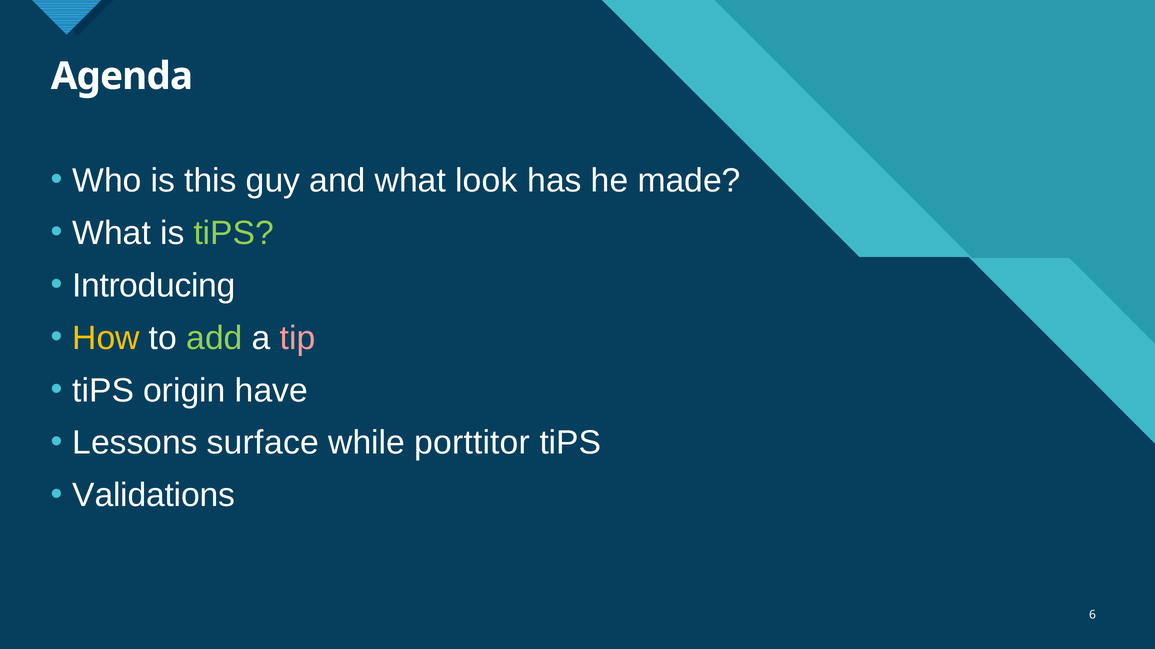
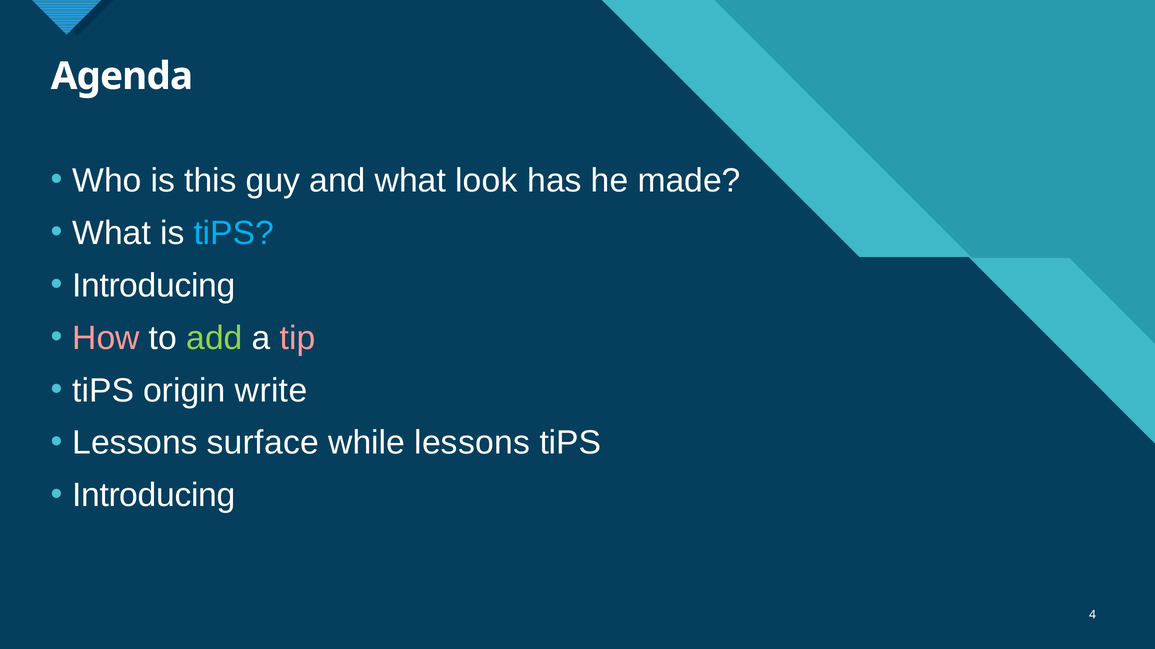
tiPS at (234, 233) colour: light green -> light blue
How colour: yellow -> pink
have: have -> write
while porttitor: porttitor -> lessons
Validations at (154, 496): Validations -> Introducing
6: 6 -> 4
